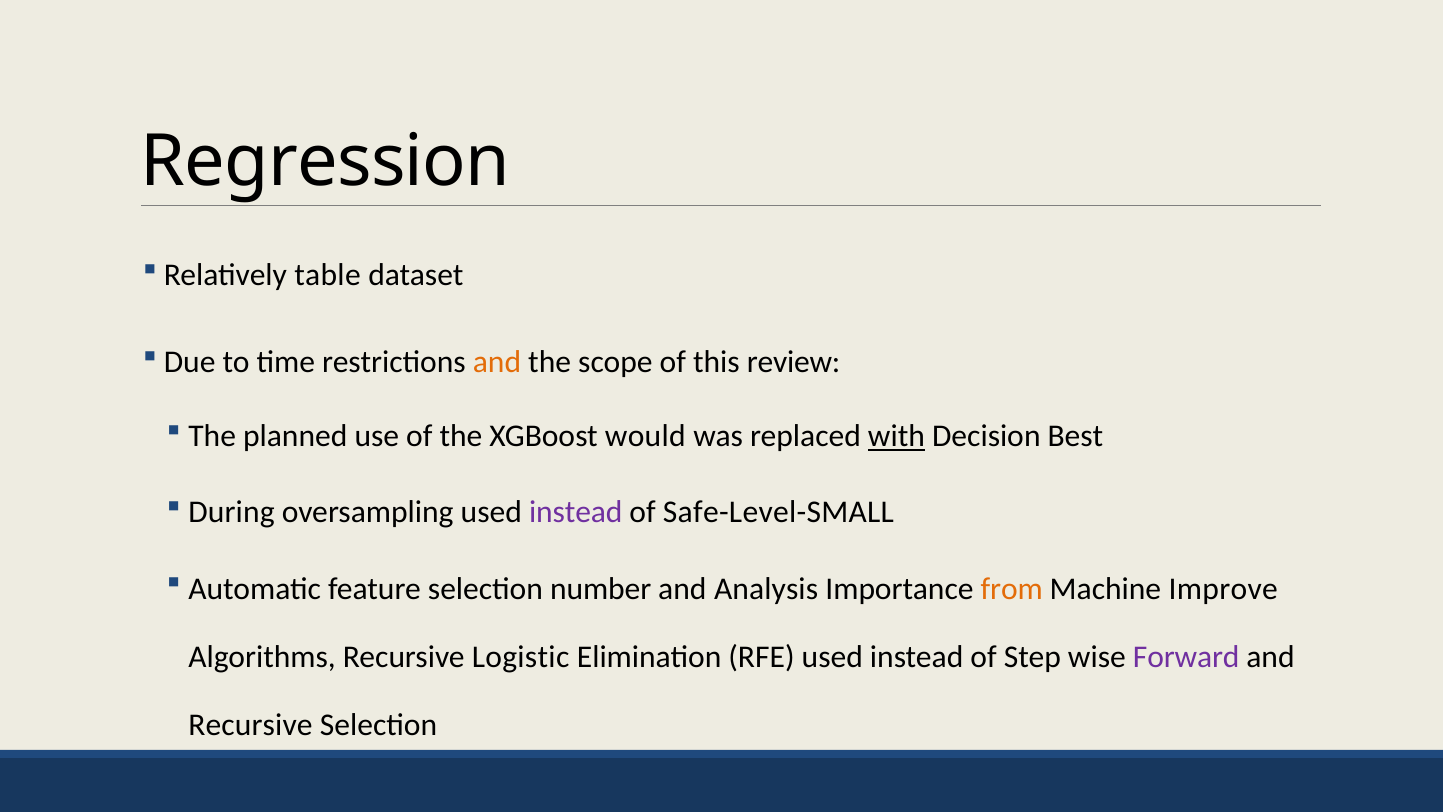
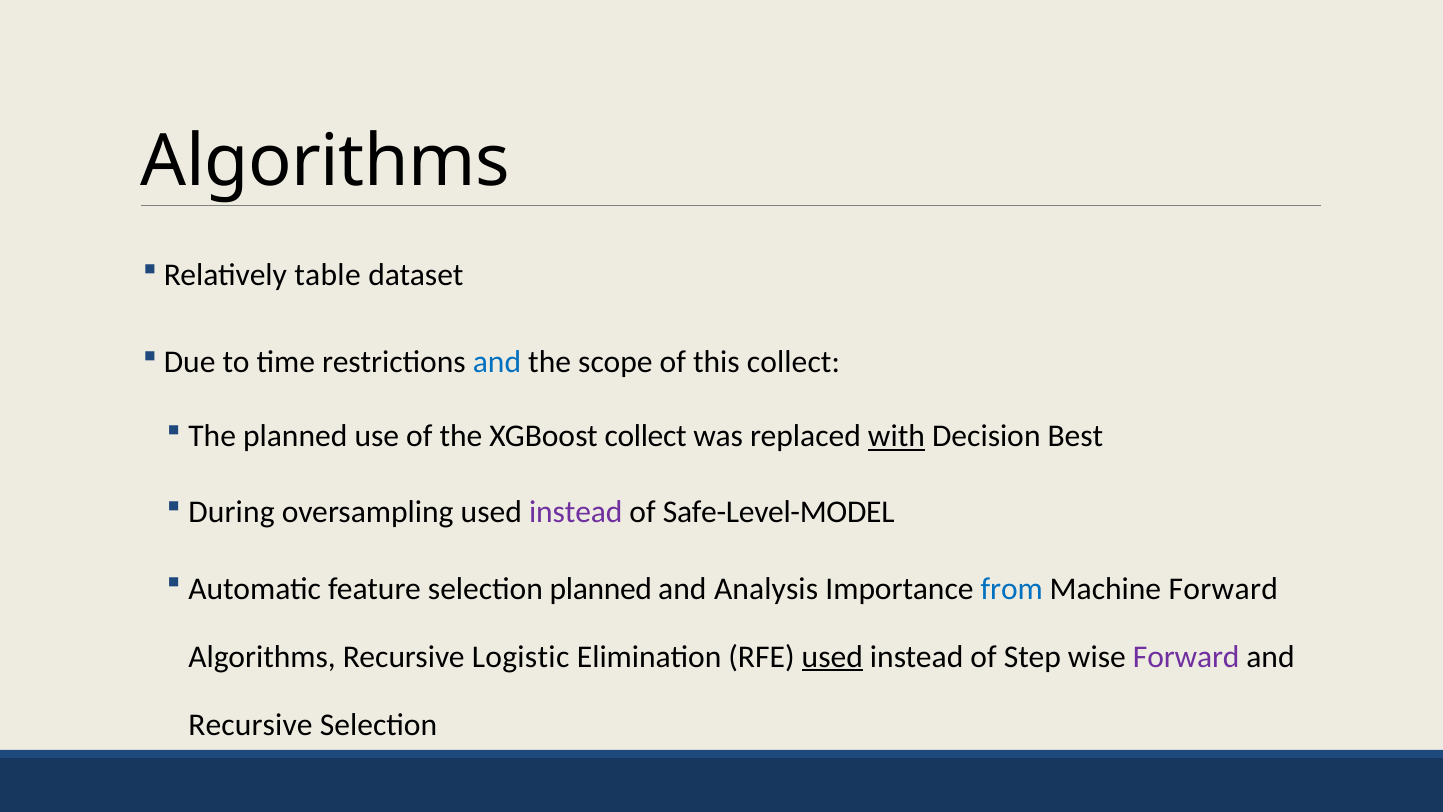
Regression at (325, 162): Regression -> Algorithms
and at (497, 362) colour: orange -> blue
this review: review -> collect
XGBoost would: would -> collect
Safe-Level-SMALL: Safe-Level-SMALL -> Safe-Level-MODEL
selection number: number -> planned
from colour: orange -> blue
Machine Improve: Improve -> Forward
used at (832, 657) underline: none -> present
